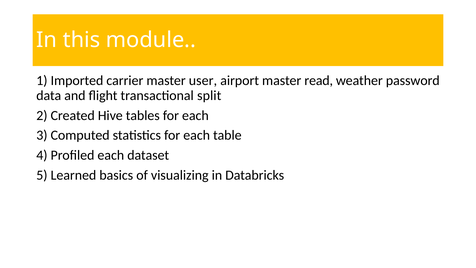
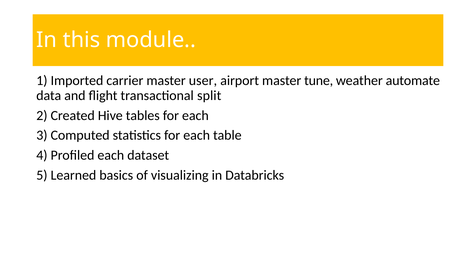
read: read -> tune
password: password -> automate
